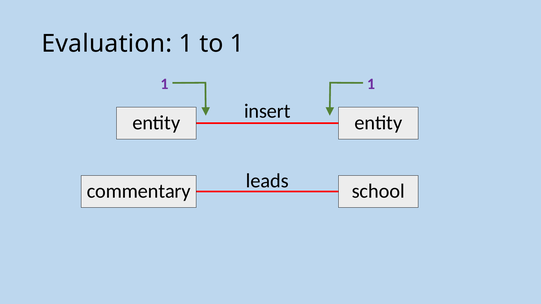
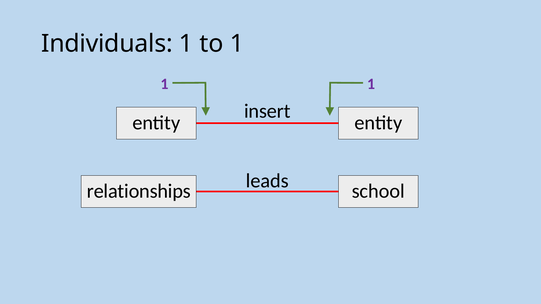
Evaluation: Evaluation -> Individuals
commentary: commentary -> relationships
